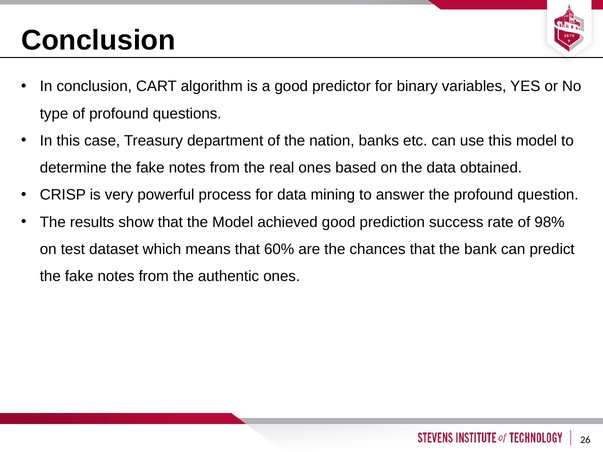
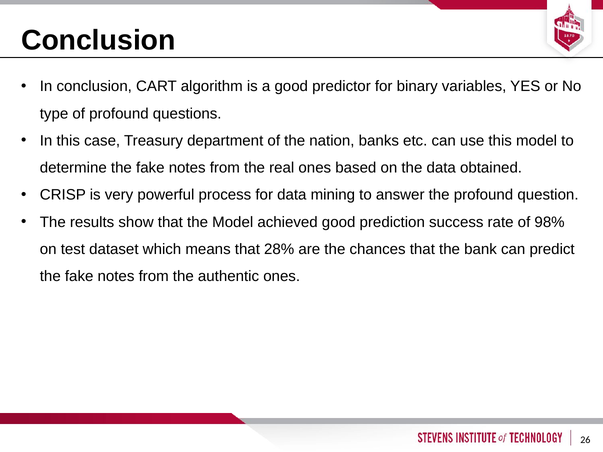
60%: 60% -> 28%
